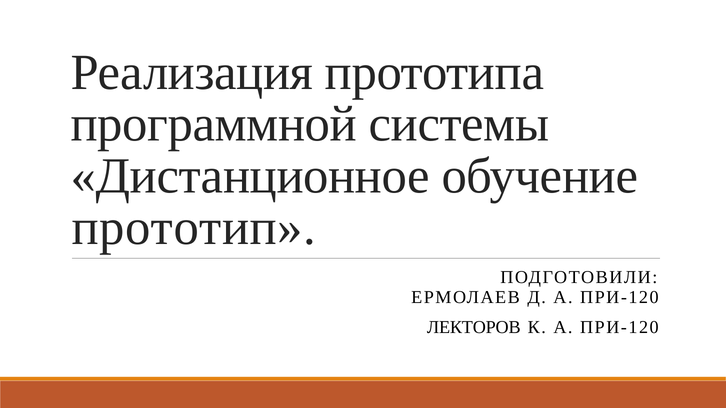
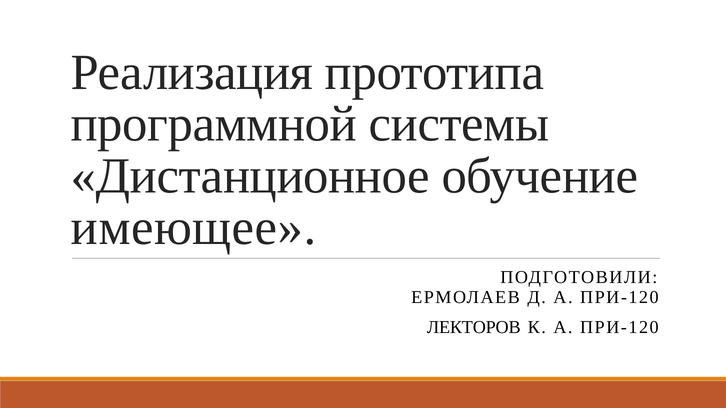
прототип: прототип -> имеющее
